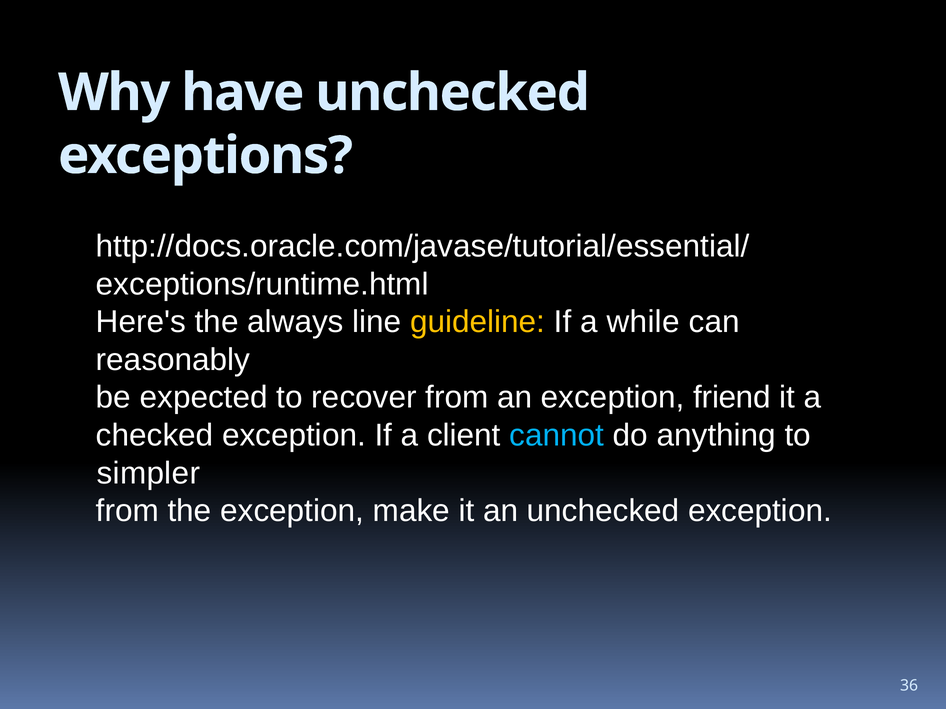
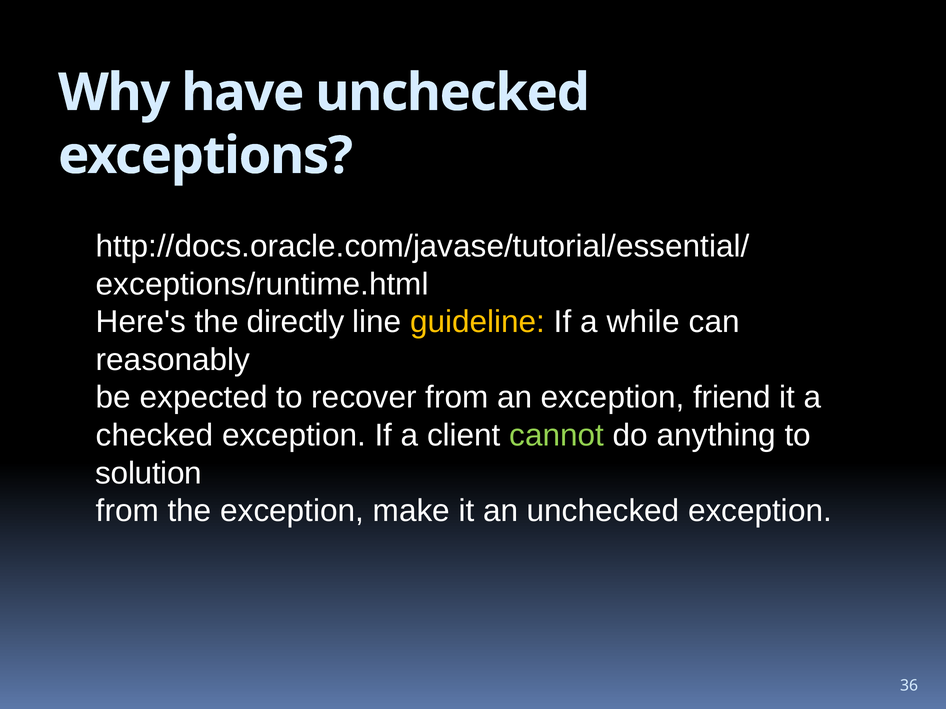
always: always -> directly
cannot colour: light blue -> light green
simpler: simpler -> solution
